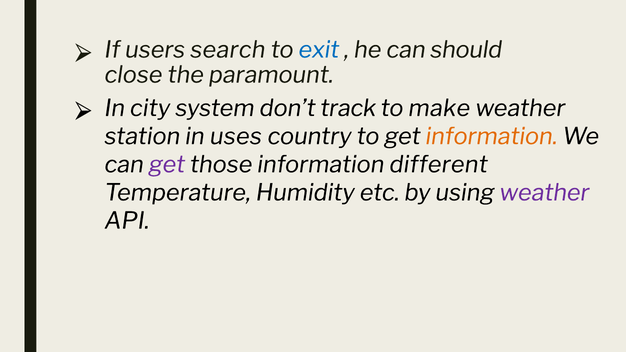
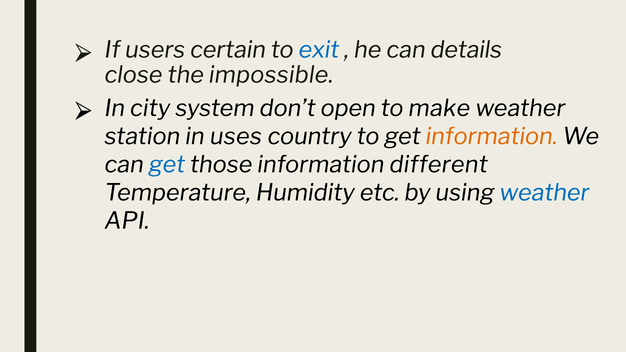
search: search -> certain
should: should -> details
paramount: paramount -> impossible
track: track -> open
get at (167, 165) colour: purple -> blue
weather at (544, 193) colour: purple -> blue
